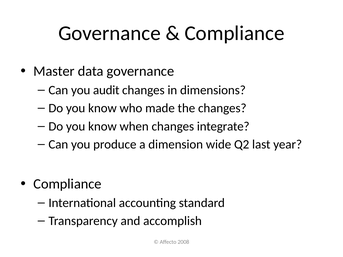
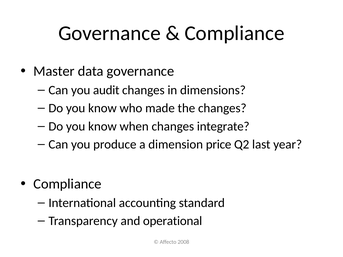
wide: wide -> price
accomplish: accomplish -> operational
